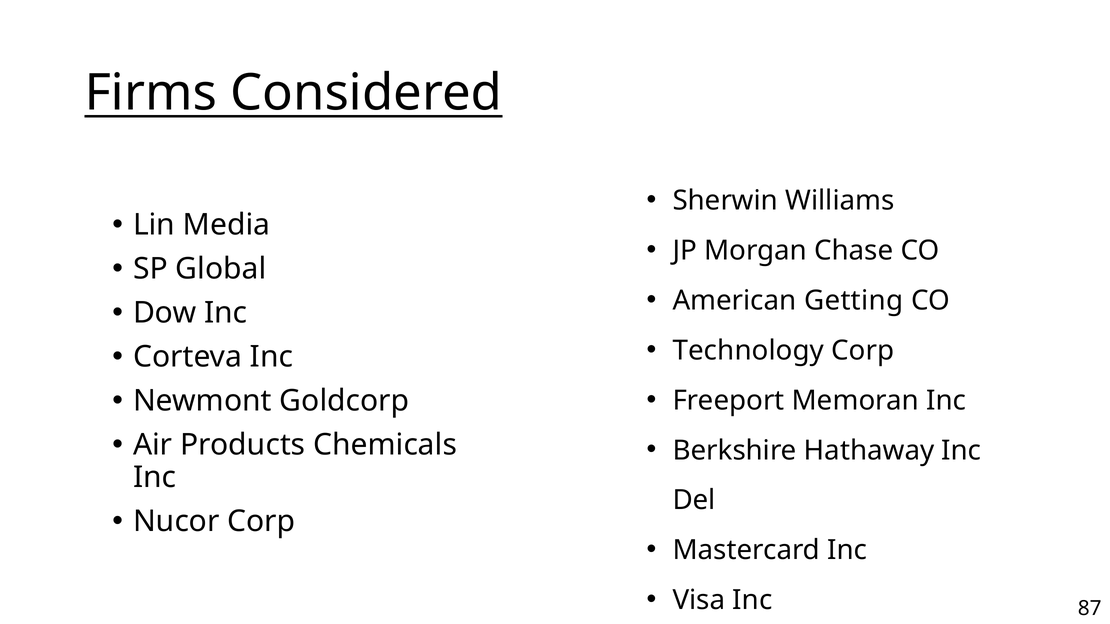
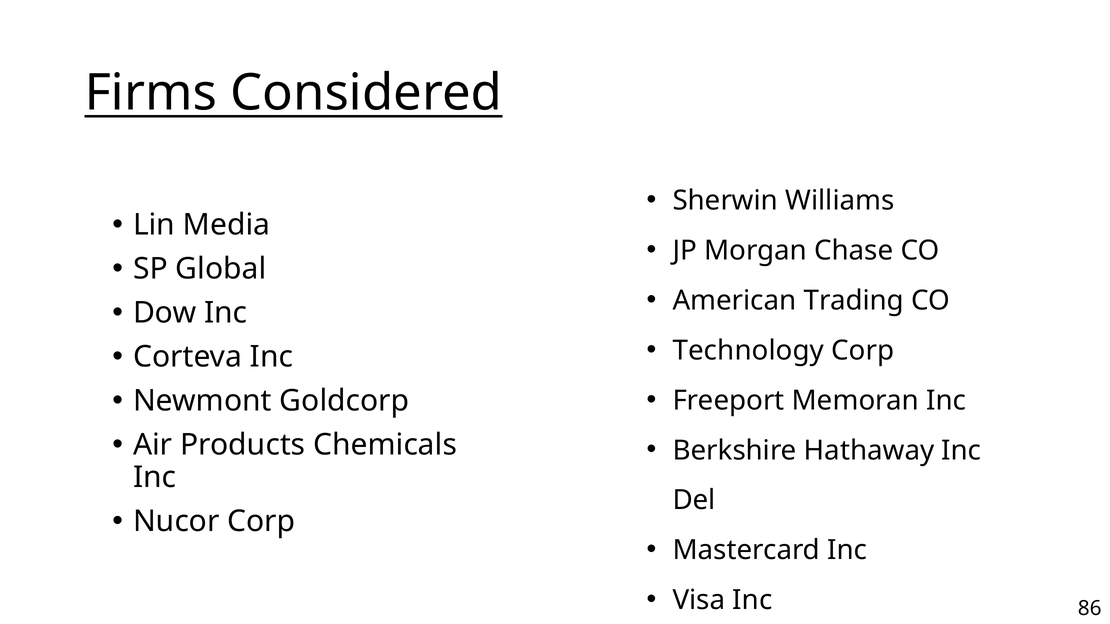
Getting: Getting -> Trading
87: 87 -> 86
